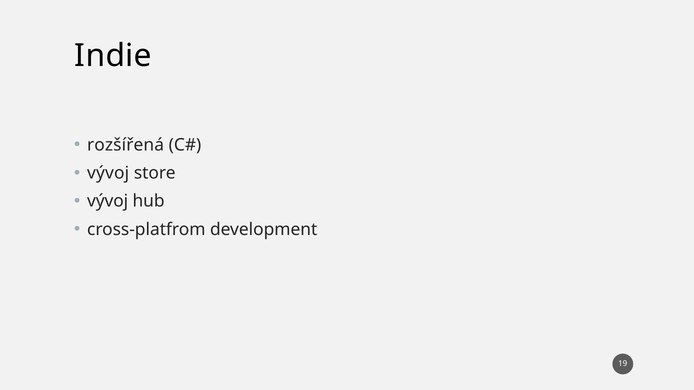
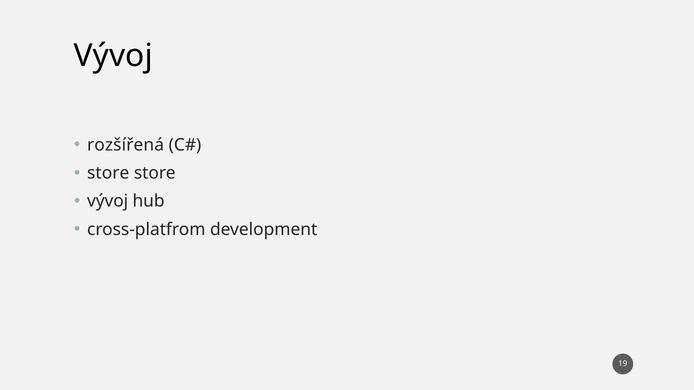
Indie at (113, 56): Indie -> Vývoj
vývoj at (108, 173): vývoj -> store
